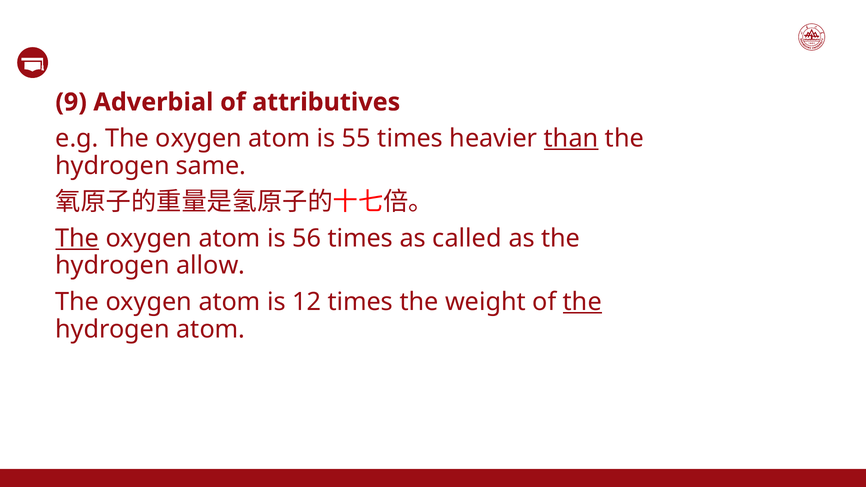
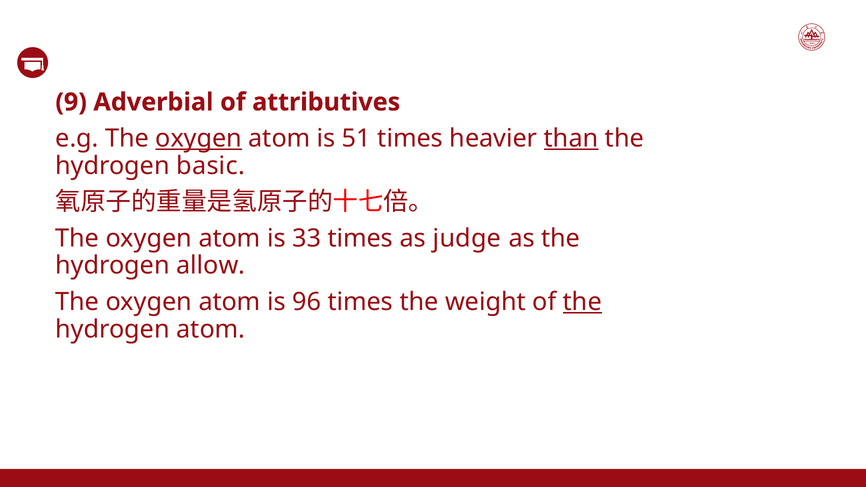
oxygen at (199, 138) underline: none -> present
55: 55 -> 51
same: same -> basic
The at (77, 238) underline: present -> none
56: 56 -> 33
called: called -> judge
12: 12 -> 96
